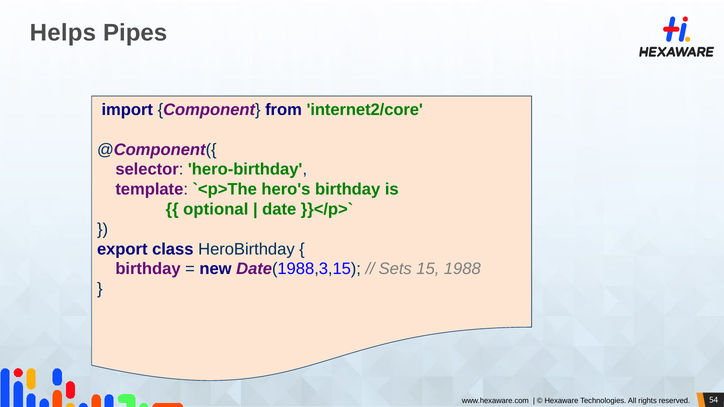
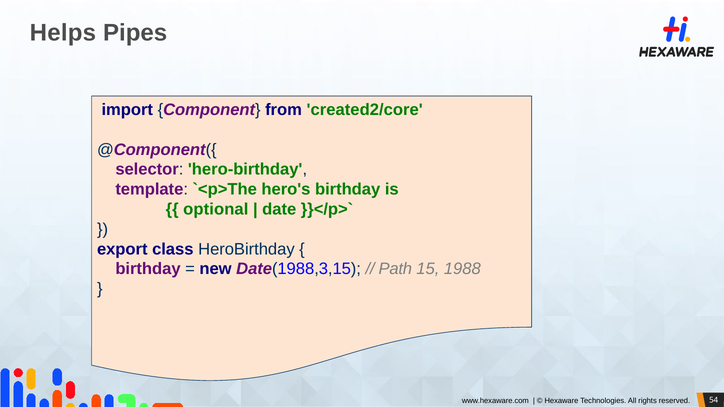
internet2/core: internet2/core -> created2/core
Sets: Sets -> Path
